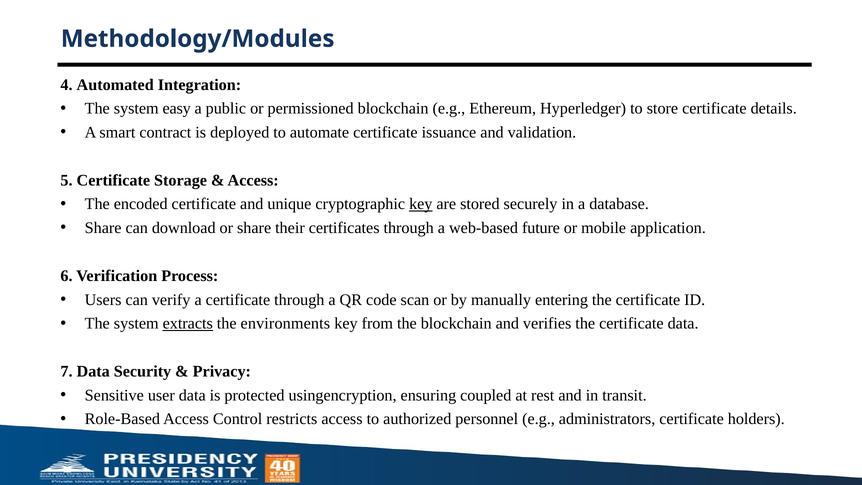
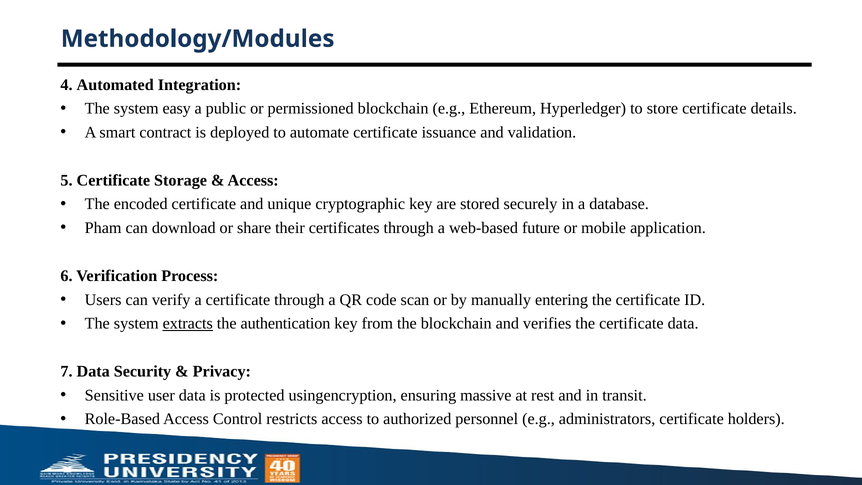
key at (421, 204) underline: present -> none
Share at (103, 228): Share -> Pham
environments: environments -> authentication
coupled: coupled -> massive
